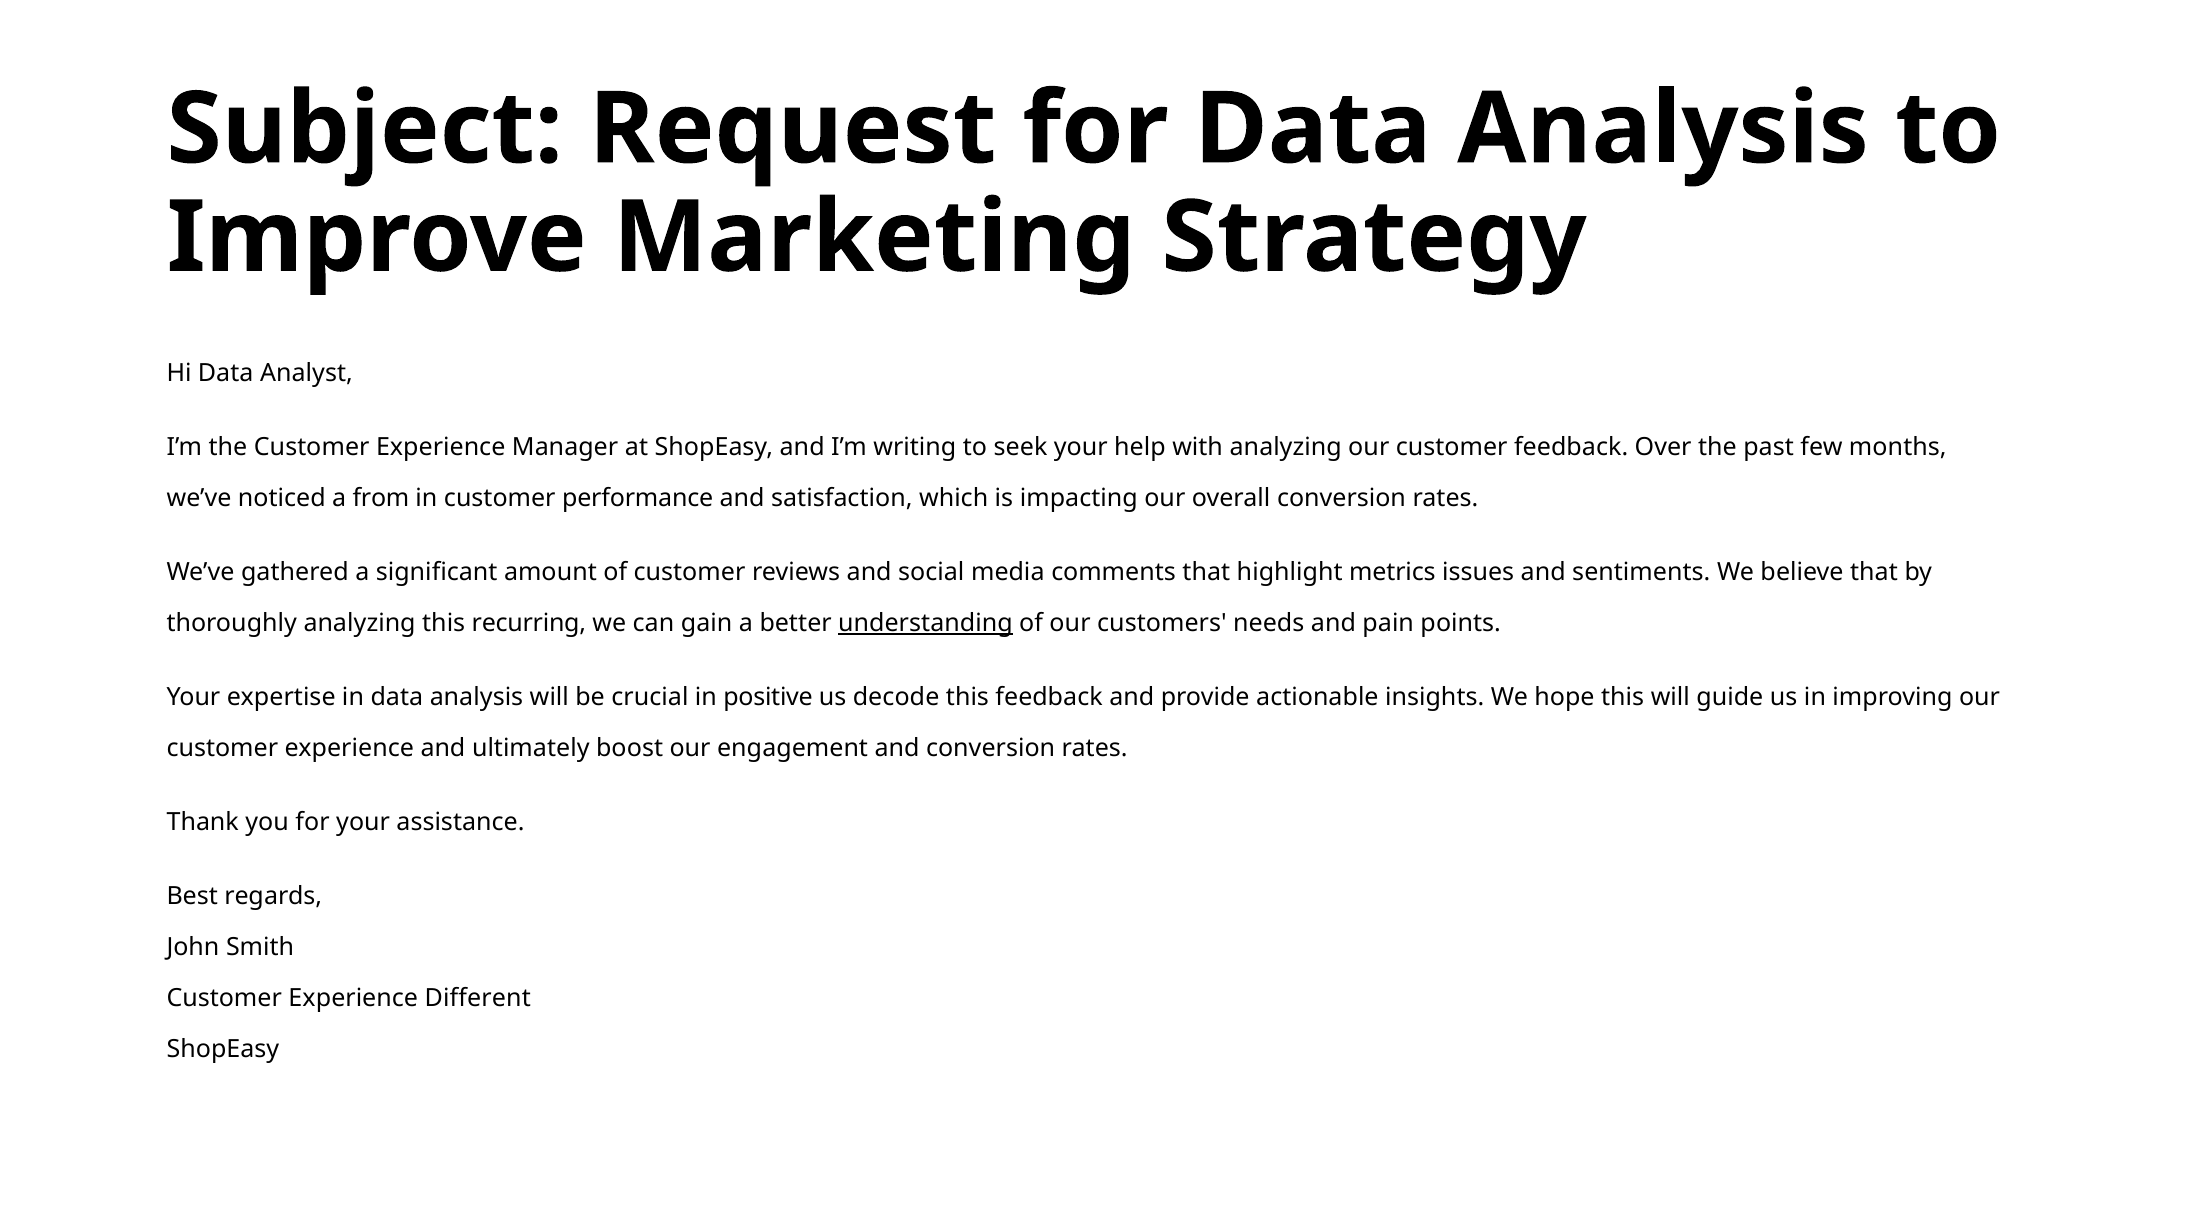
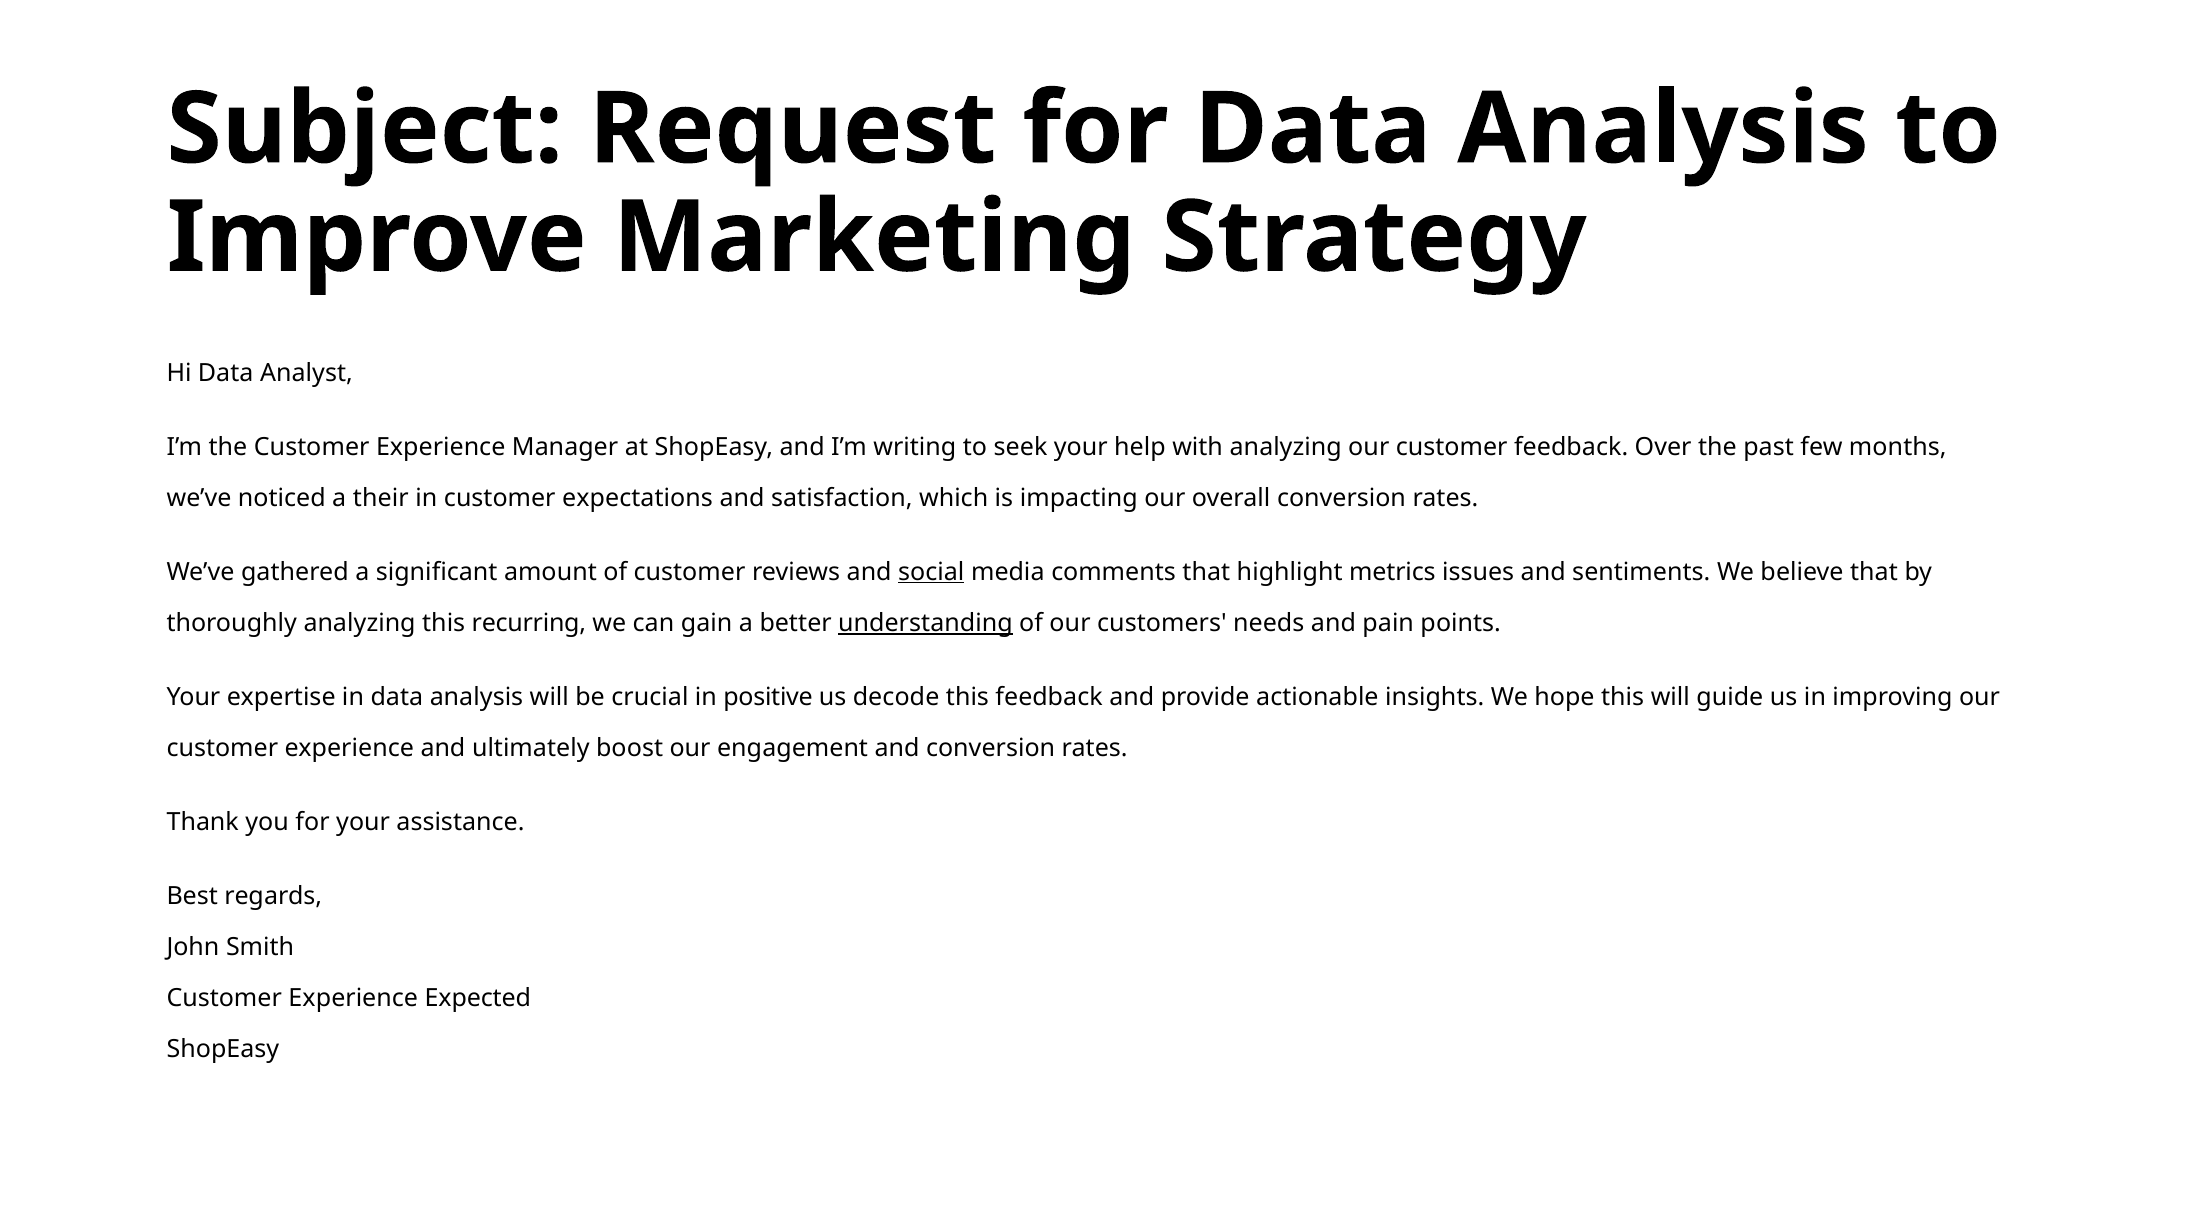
from: from -> their
performance: performance -> expectations
social underline: none -> present
Different: Different -> Expected
